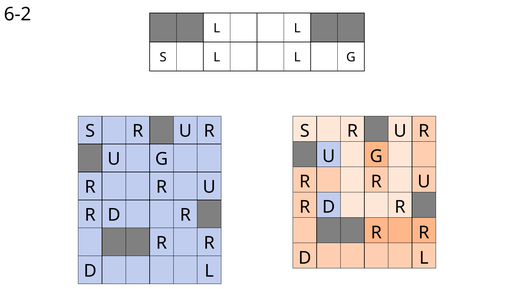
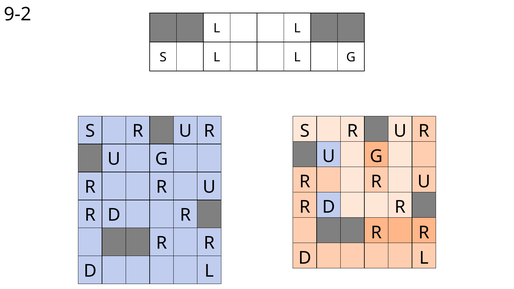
6-2: 6-2 -> 9-2
